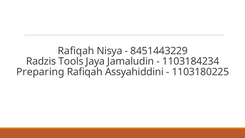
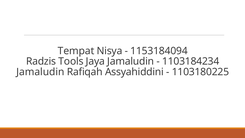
Rafiqah at (76, 51): Rafiqah -> Tempat
8451443229: 8451443229 -> 1153184094
Preparing at (40, 72): Preparing -> Jamaludin
